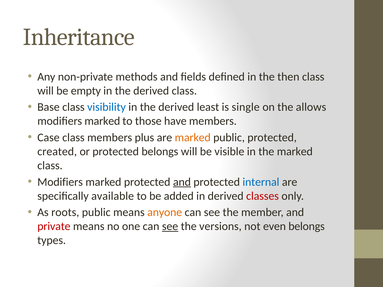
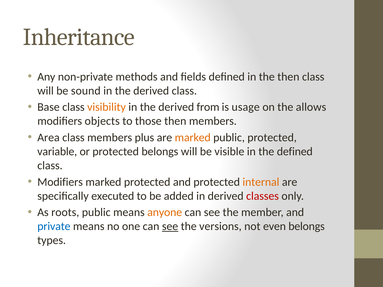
empty: empty -> sound
visibility colour: blue -> orange
least: least -> from
single: single -> usage
marked at (102, 121): marked -> objects
those have: have -> then
Case: Case -> Area
created: created -> variable
the marked: marked -> defined
and at (182, 182) underline: present -> none
internal colour: blue -> orange
available: available -> executed
private colour: red -> blue
